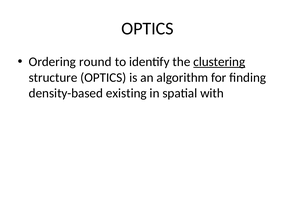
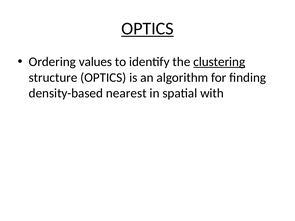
OPTICS at (147, 29) underline: none -> present
round: round -> values
existing: existing -> nearest
